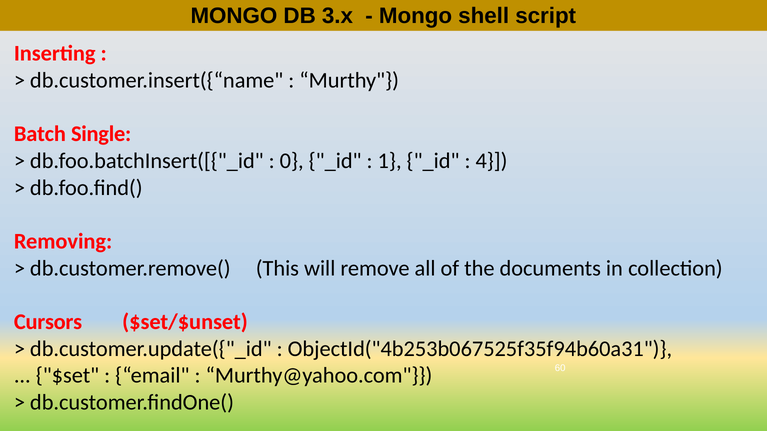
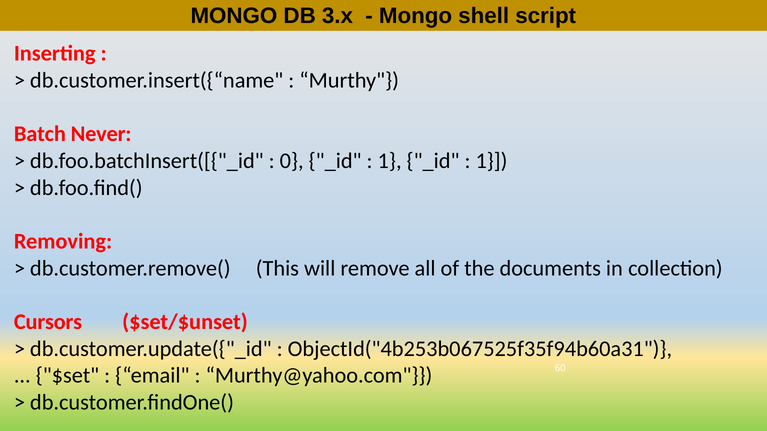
Single: Single -> Never
4 at (492, 161): 4 -> 1
